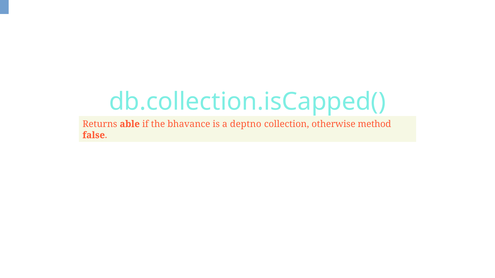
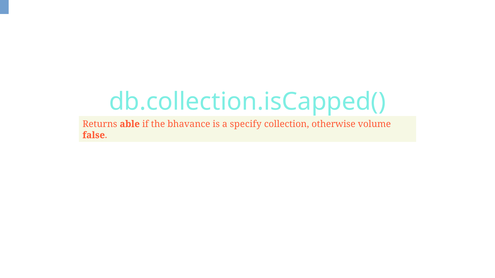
deptno: deptno -> specify
method: method -> volume
